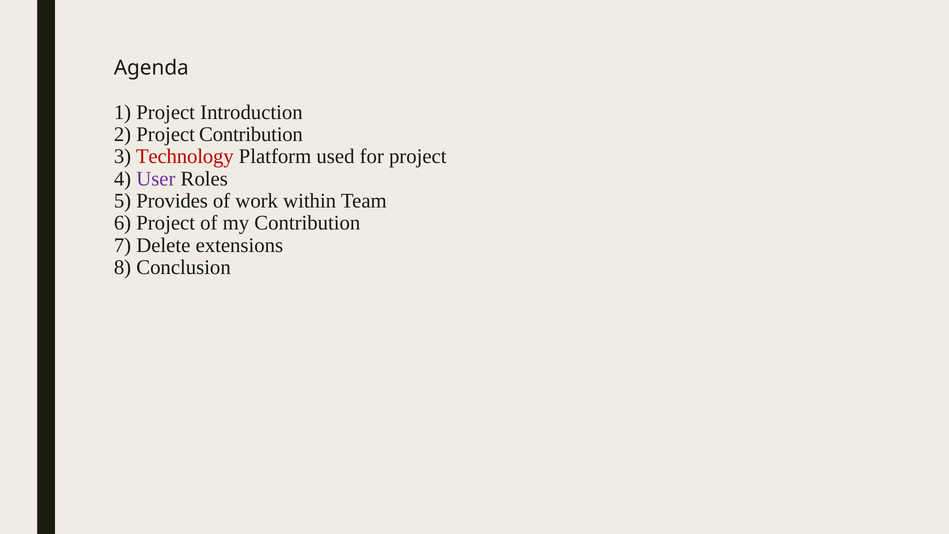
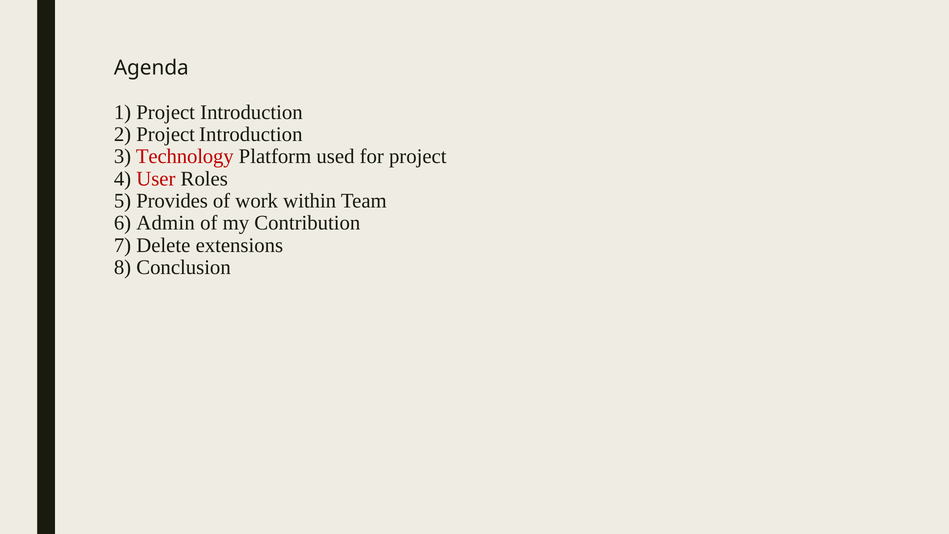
2 Project Contribution: Contribution -> Introduction
User colour: purple -> red
6 Project: Project -> Admin
